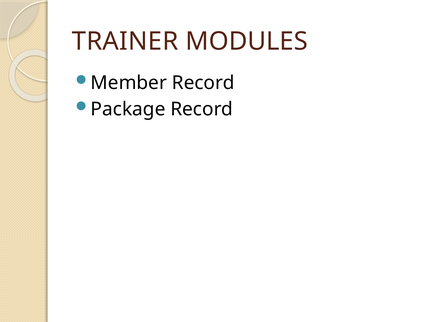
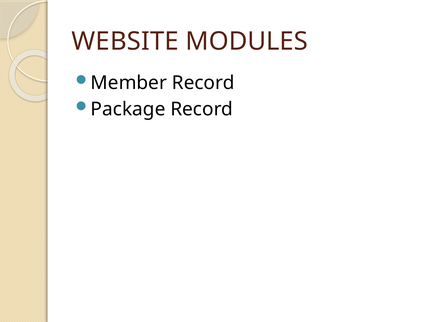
TRAINER: TRAINER -> WEBSITE
